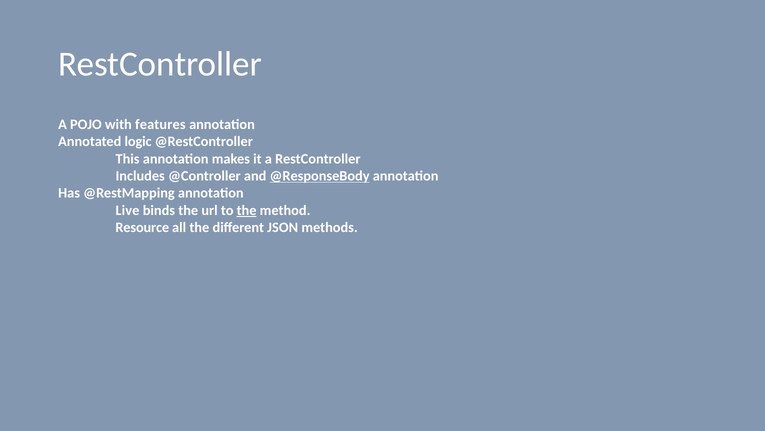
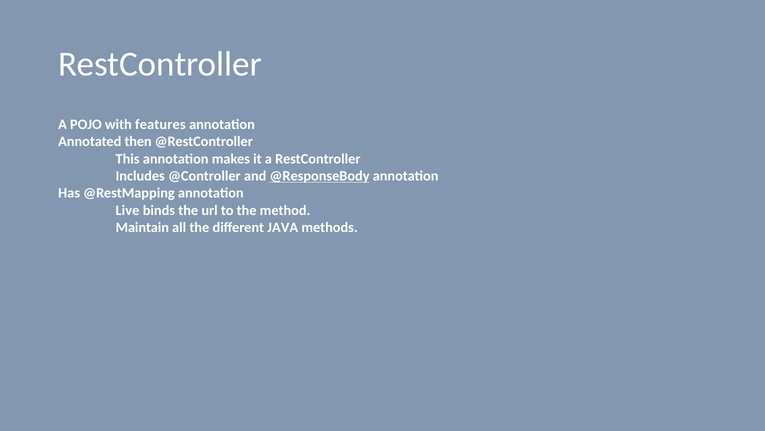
logic: logic -> then
the at (247, 210) underline: present -> none
Resource: Resource -> Maintain
JSON: JSON -> JAVA
